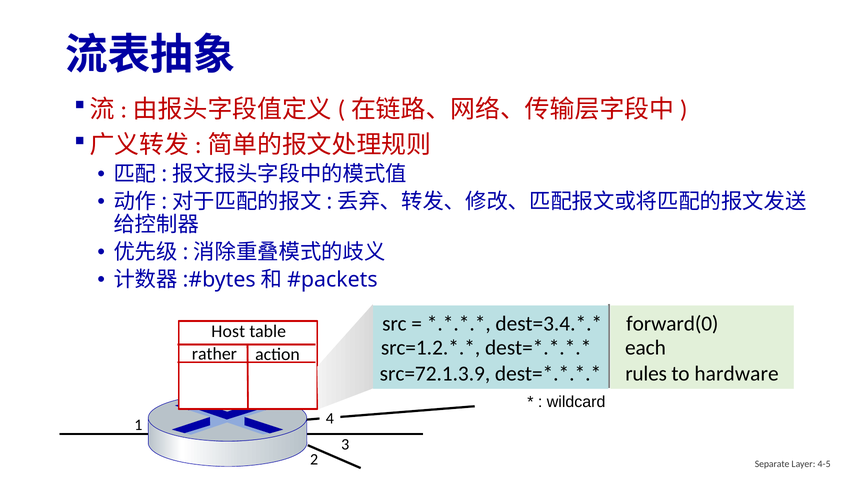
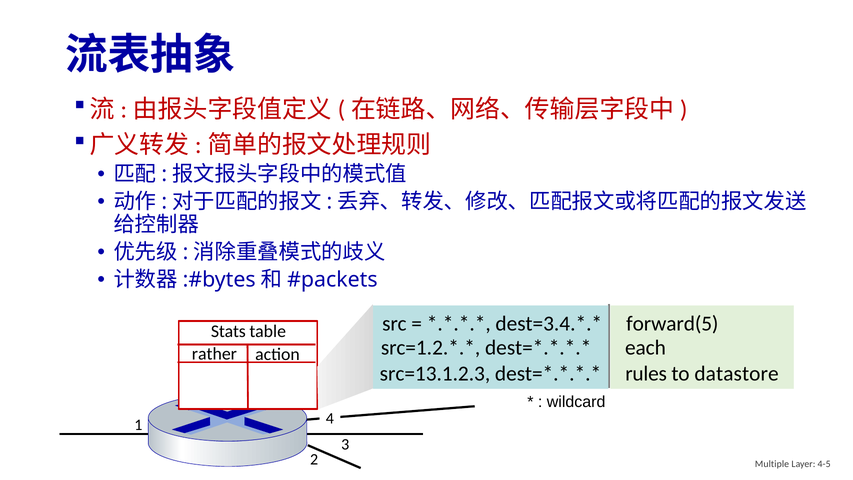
forward(0: forward(0 -> forward(5
Host: Host -> Stats
src=72.1.3.9: src=72.1.3.9 -> src=13.1.2.3
hardware: hardware -> datastore
Separate: Separate -> Multiple
